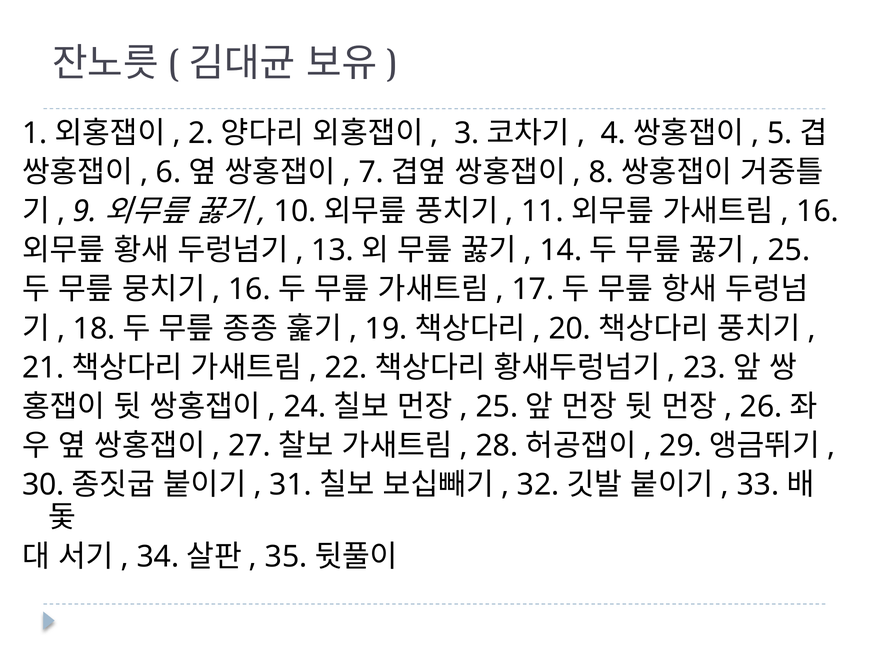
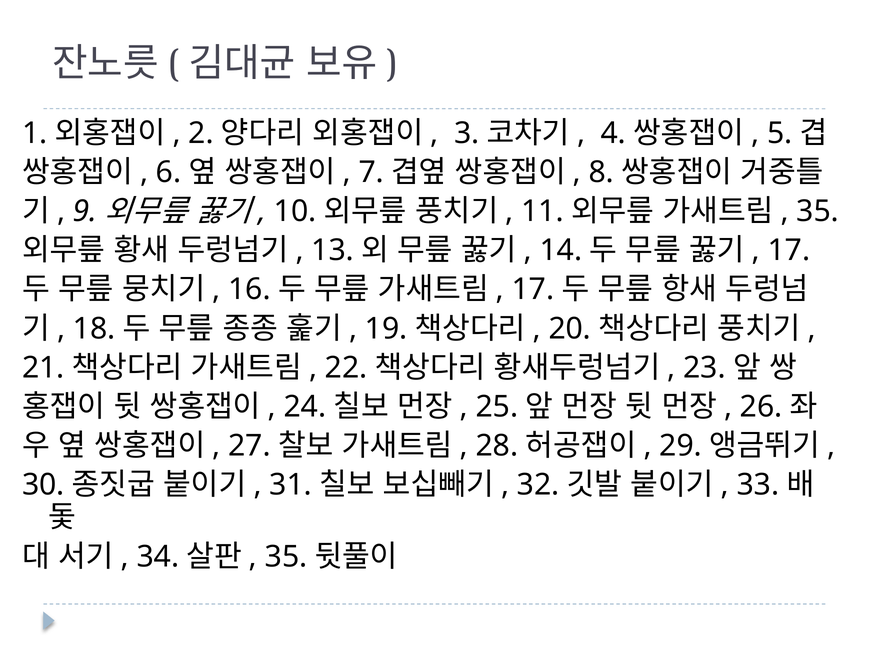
16 at (818, 211): 16 -> 35
25 at (789, 250): 25 -> 17
